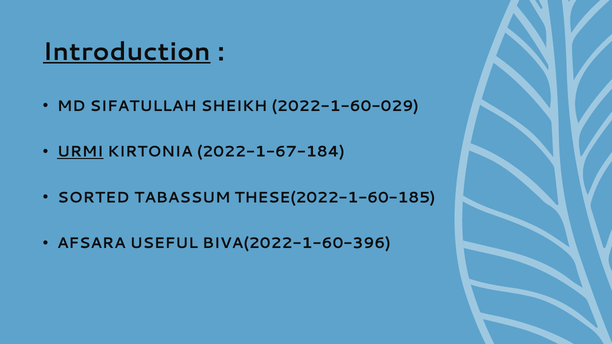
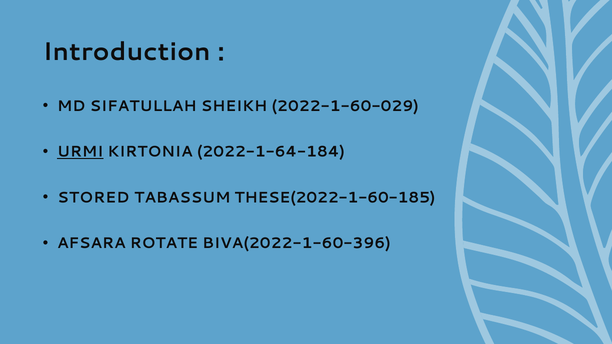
Introduction underline: present -> none
2022-1-67-184: 2022-1-67-184 -> 2022-1-64-184
SORTED: SORTED -> STORED
USEFUL: USEFUL -> ROTATE
